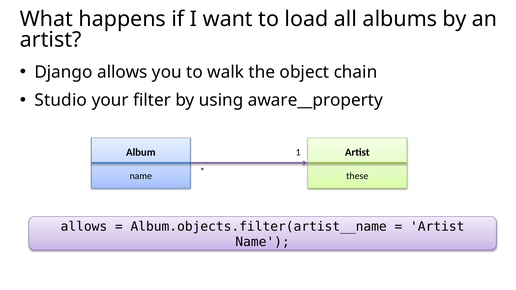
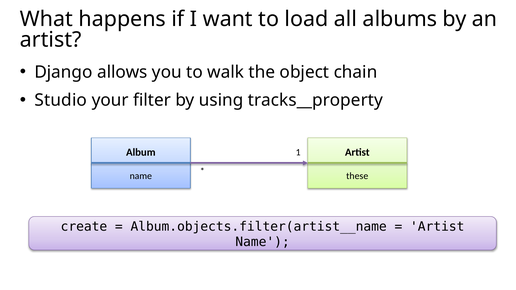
aware__property: aware__property -> tracks__property
allows at (84, 227): allows -> create
